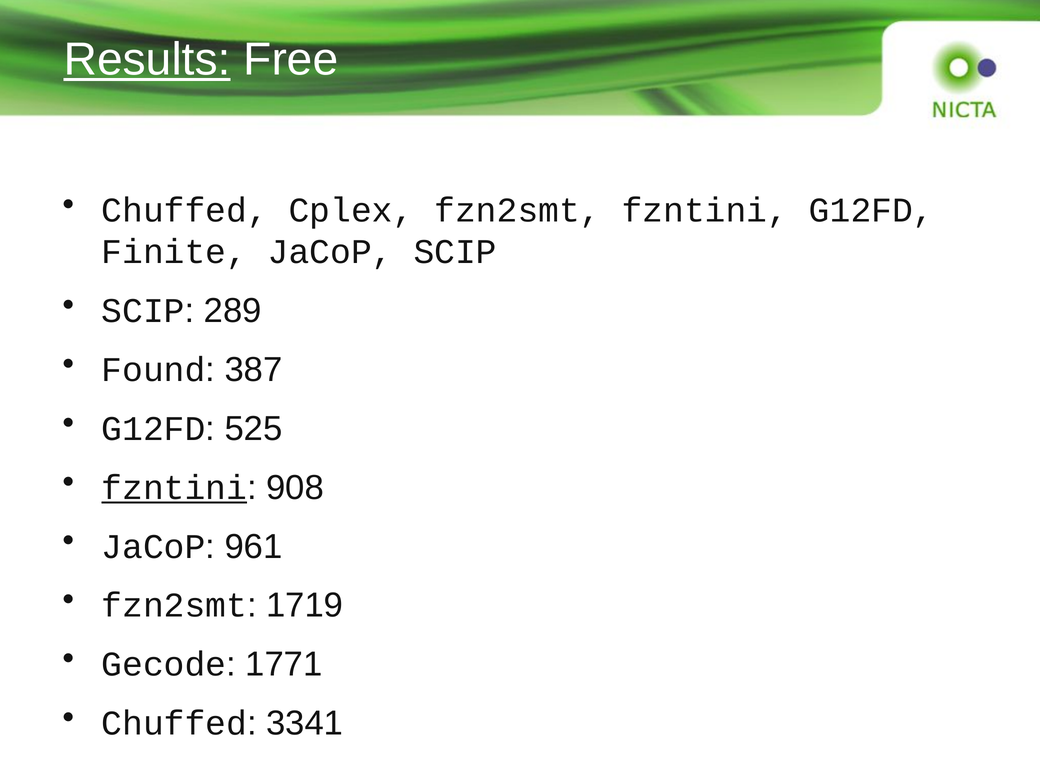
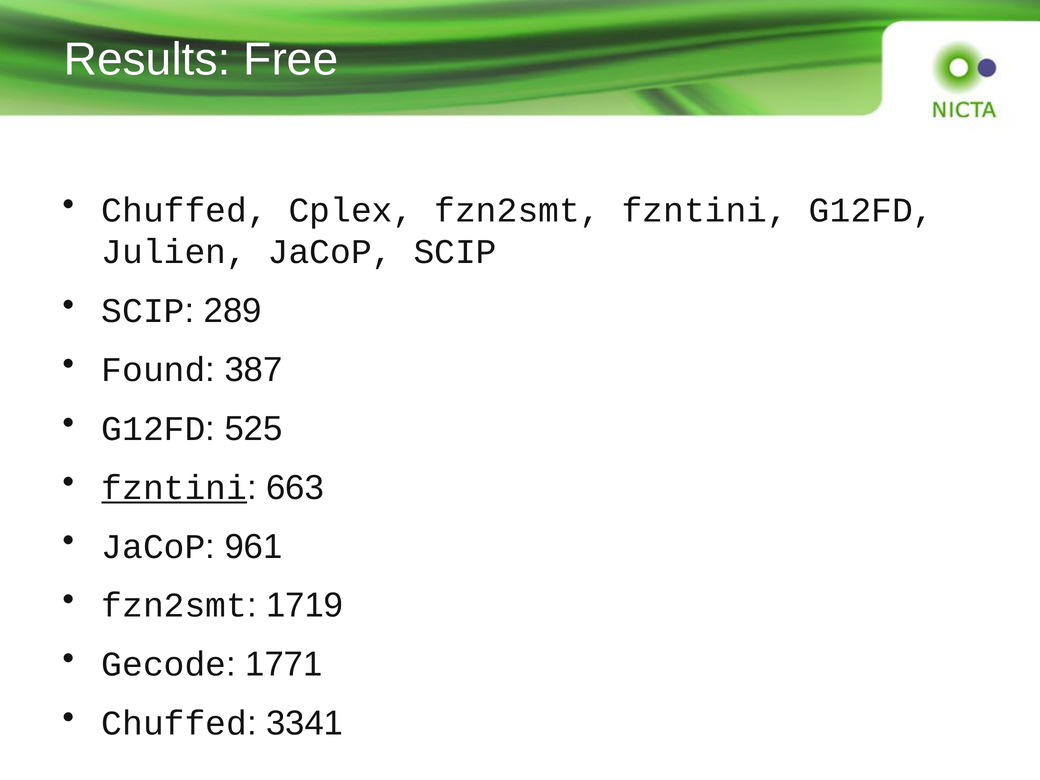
Results underline: present -> none
Finite: Finite -> Julien
908: 908 -> 663
